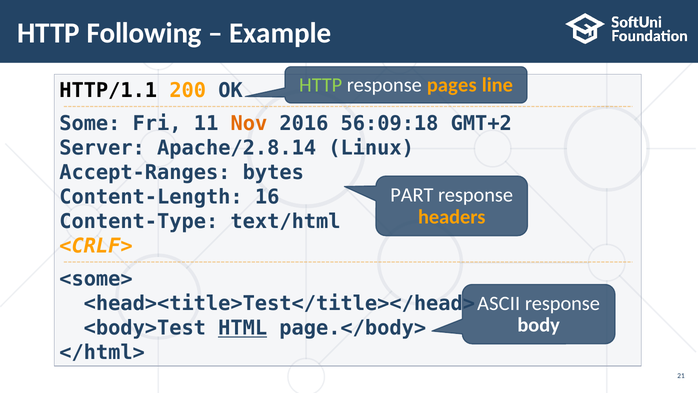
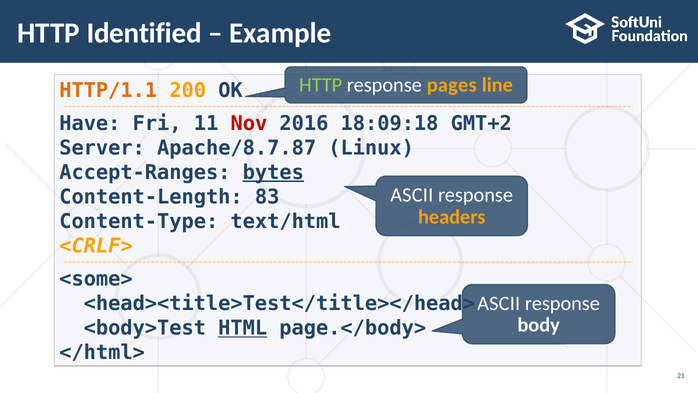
Following: Following -> Identified
HTTP/1.1 colour: black -> orange
Some: Some -> Have
Nov colour: orange -> red
56:09:18: 56:09:18 -> 18:09:18
Apache/2.8.14: Apache/2.8.14 -> Apache/8.7.87
bytes underline: none -> present
PART at (412, 195): PART -> ASCII
16: 16 -> 83
